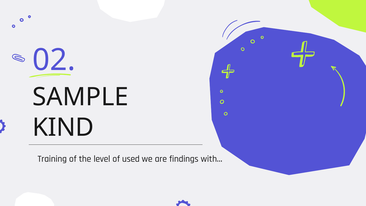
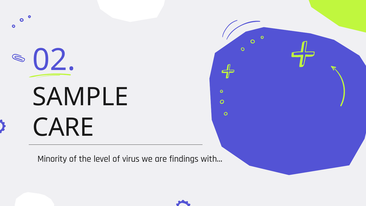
KIND: KIND -> CARE
Training: Training -> Minority
used: used -> virus
